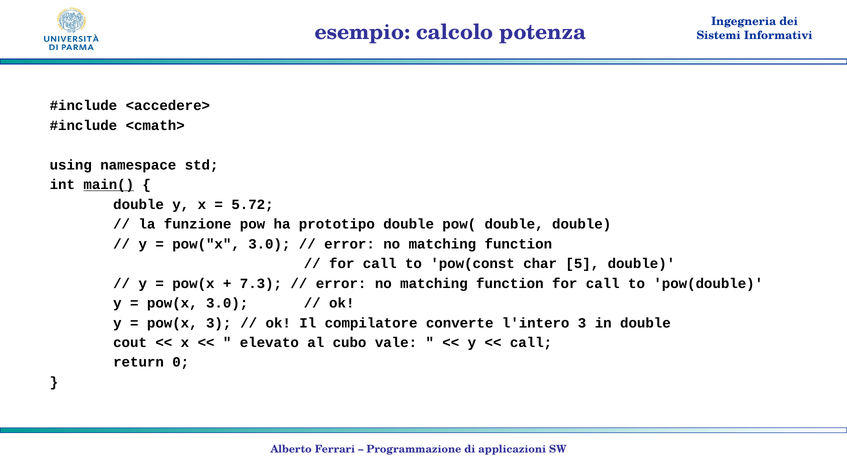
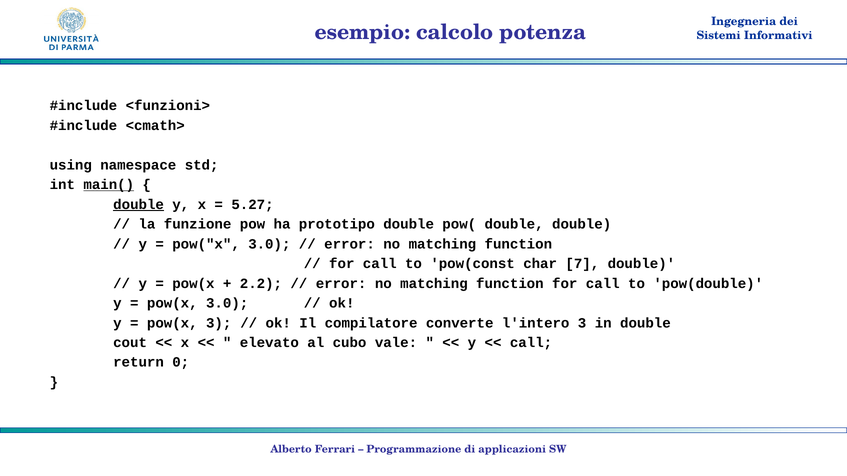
<accedere>: <accedere> -> <funzioni>
double at (139, 205) underline: none -> present
5.72: 5.72 -> 5.27
5: 5 -> 7
7.3: 7.3 -> 2.2
